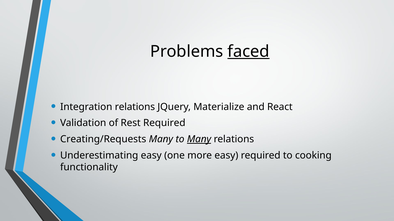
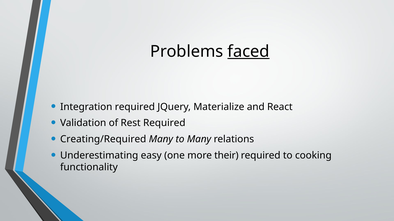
Integration relations: relations -> required
Creating/Requests: Creating/Requests -> Creating/Required
Many at (199, 140) underline: present -> none
more easy: easy -> their
